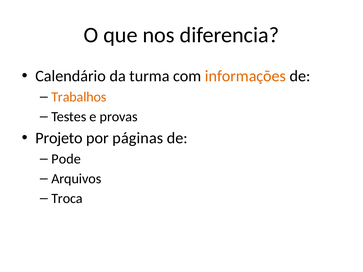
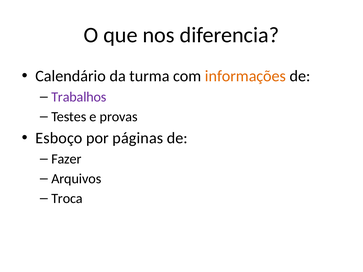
Trabalhos colour: orange -> purple
Projeto: Projeto -> Esboço
Pode: Pode -> Fazer
